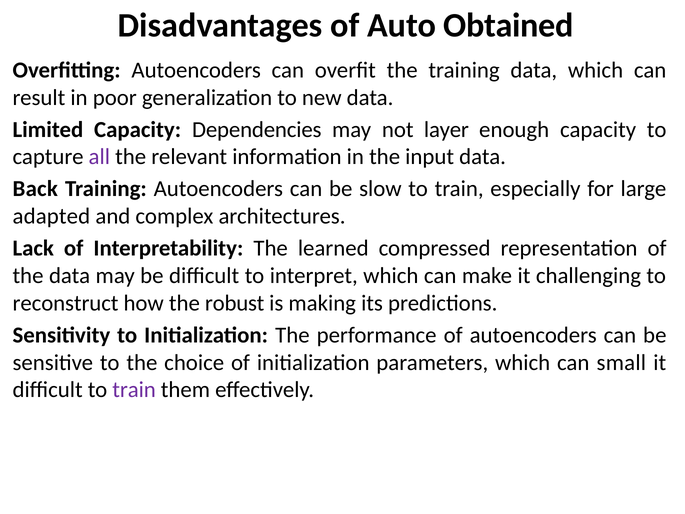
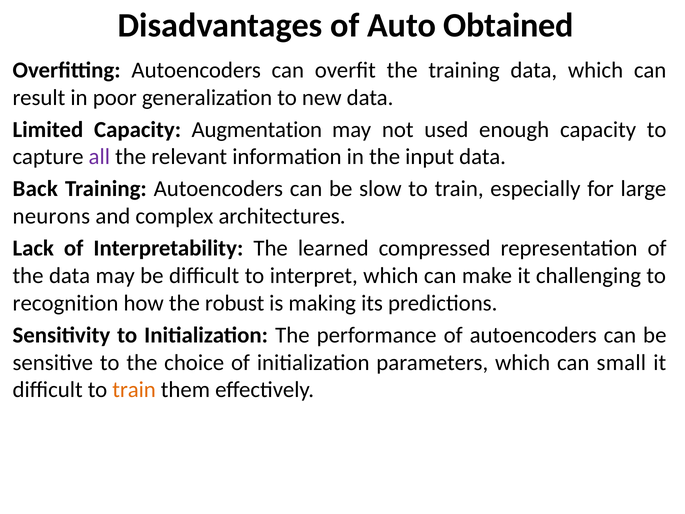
Dependencies: Dependencies -> Augmentation
layer: layer -> used
adapted: adapted -> neurons
reconstruct: reconstruct -> recognition
train at (134, 390) colour: purple -> orange
